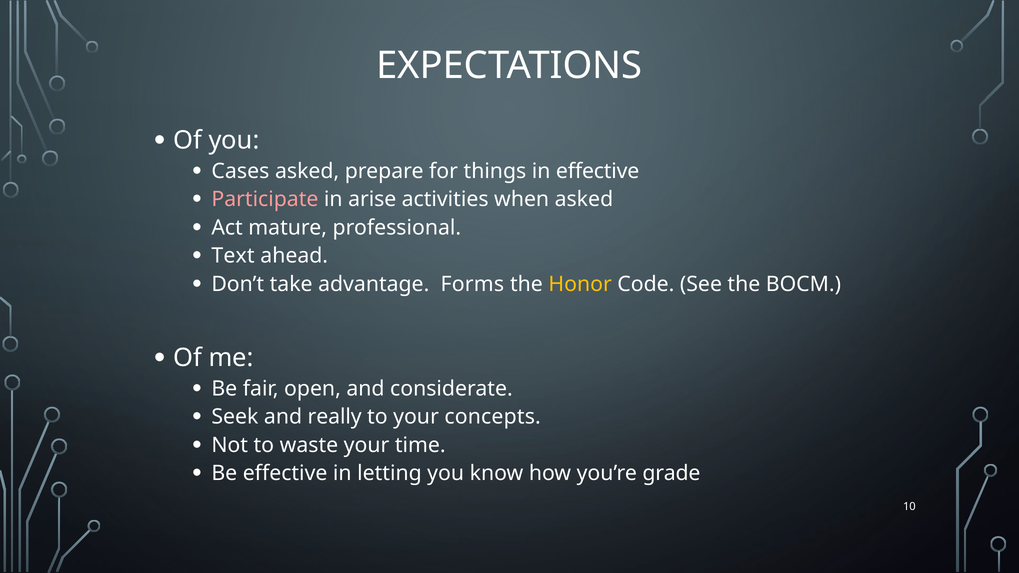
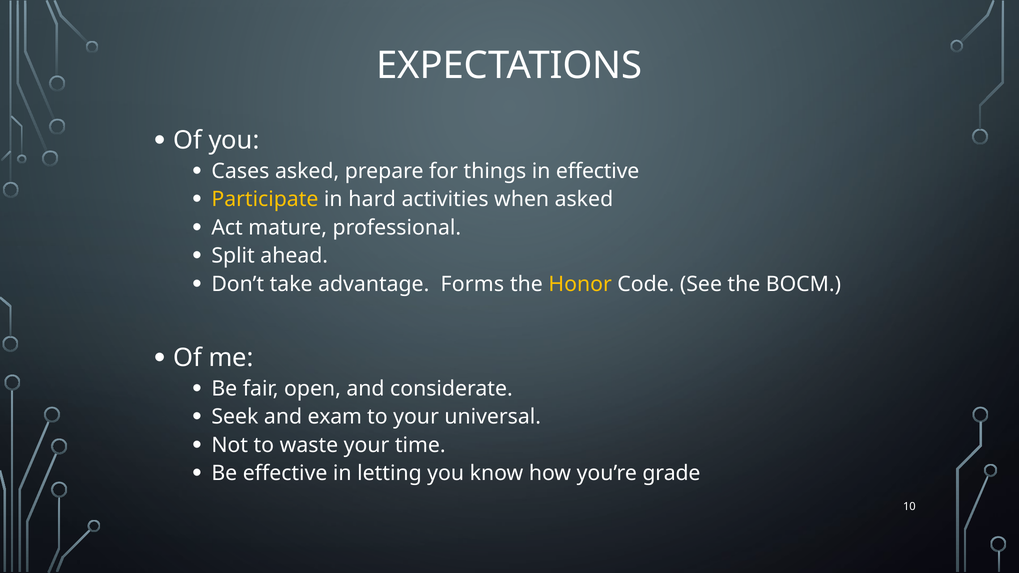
Participate colour: pink -> yellow
arise: arise -> hard
Text: Text -> Split
really: really -> exam
concepts: concepts -> universal
